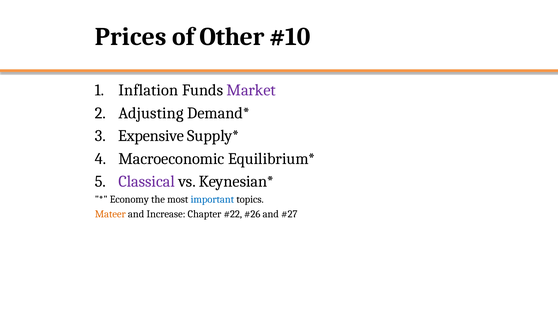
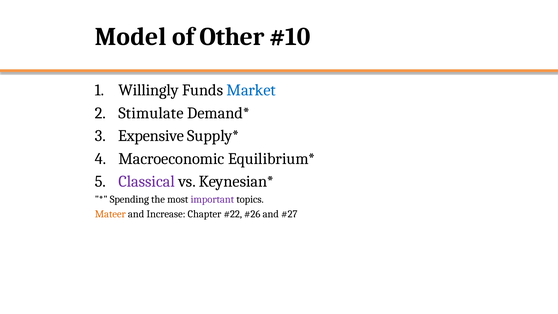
Prices: Prices -> Model
Inflation: Inflation -> Willingly
Market colour: purple -> blue
Adjusting: Adjusting -> Stimulate
Economy: Economy -> Spending
important colour: blue -> purple
